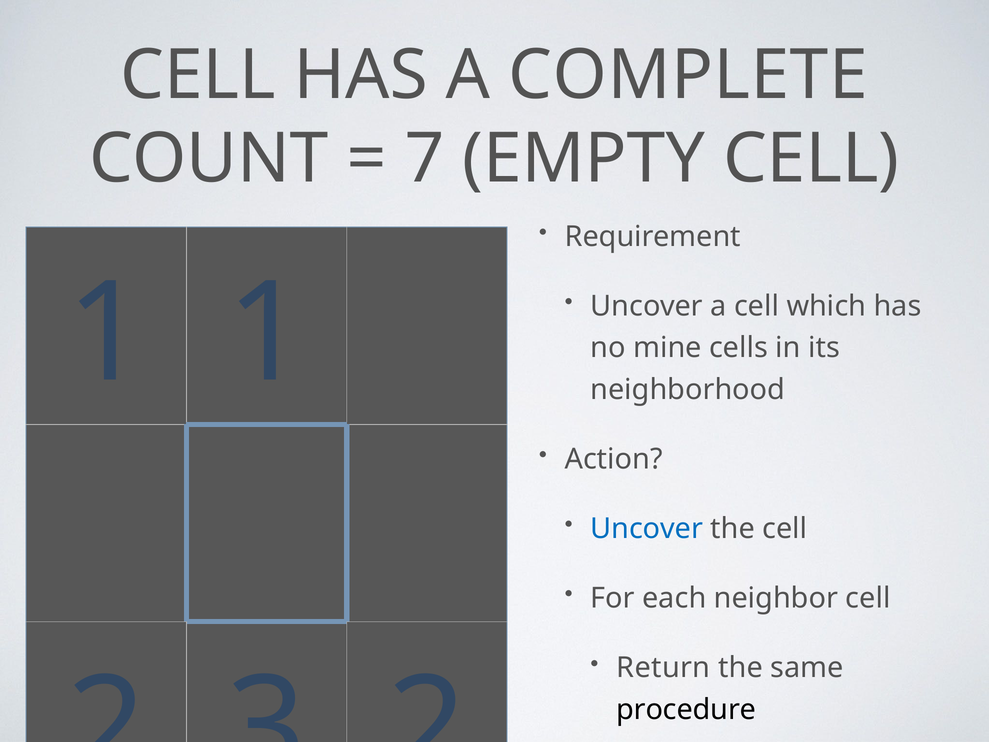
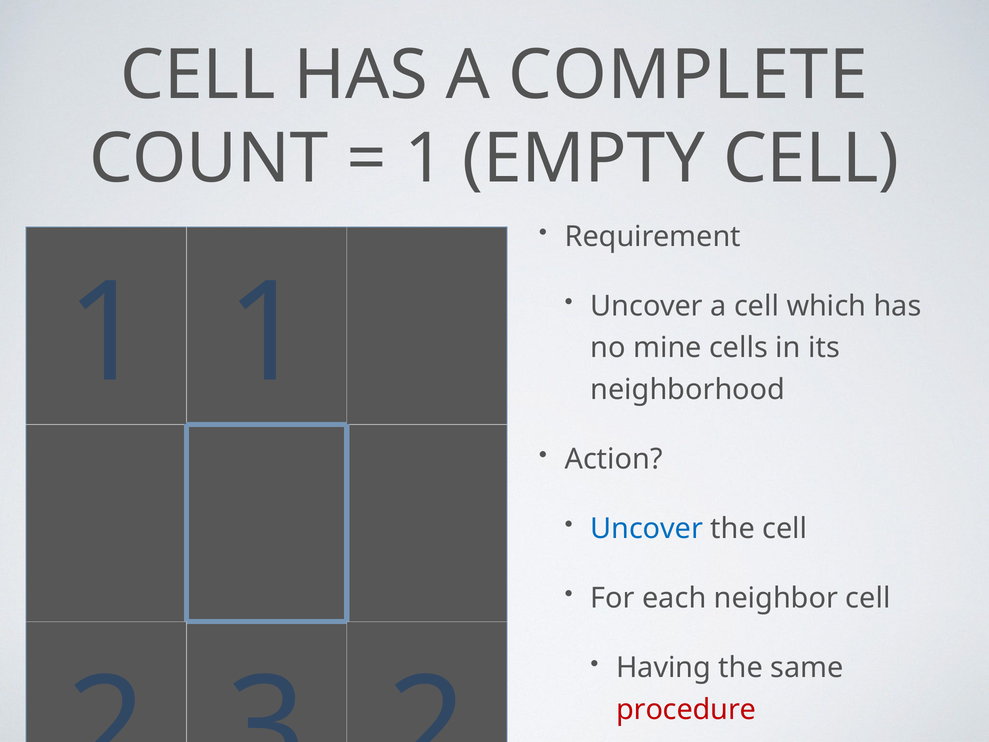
7 at (424, 159): 7 -> 1
Return: Return -> Having
procedure colour: black -> red
